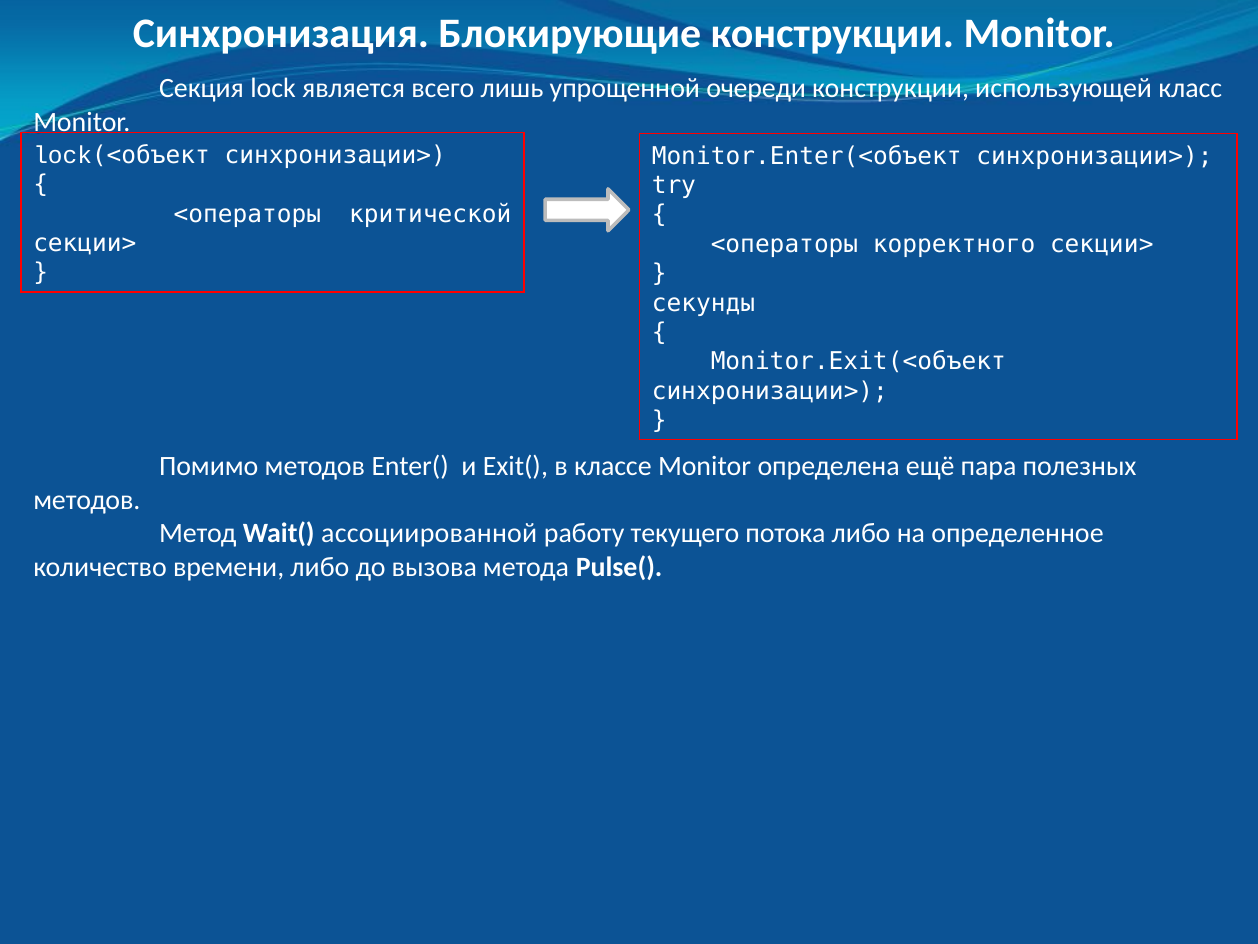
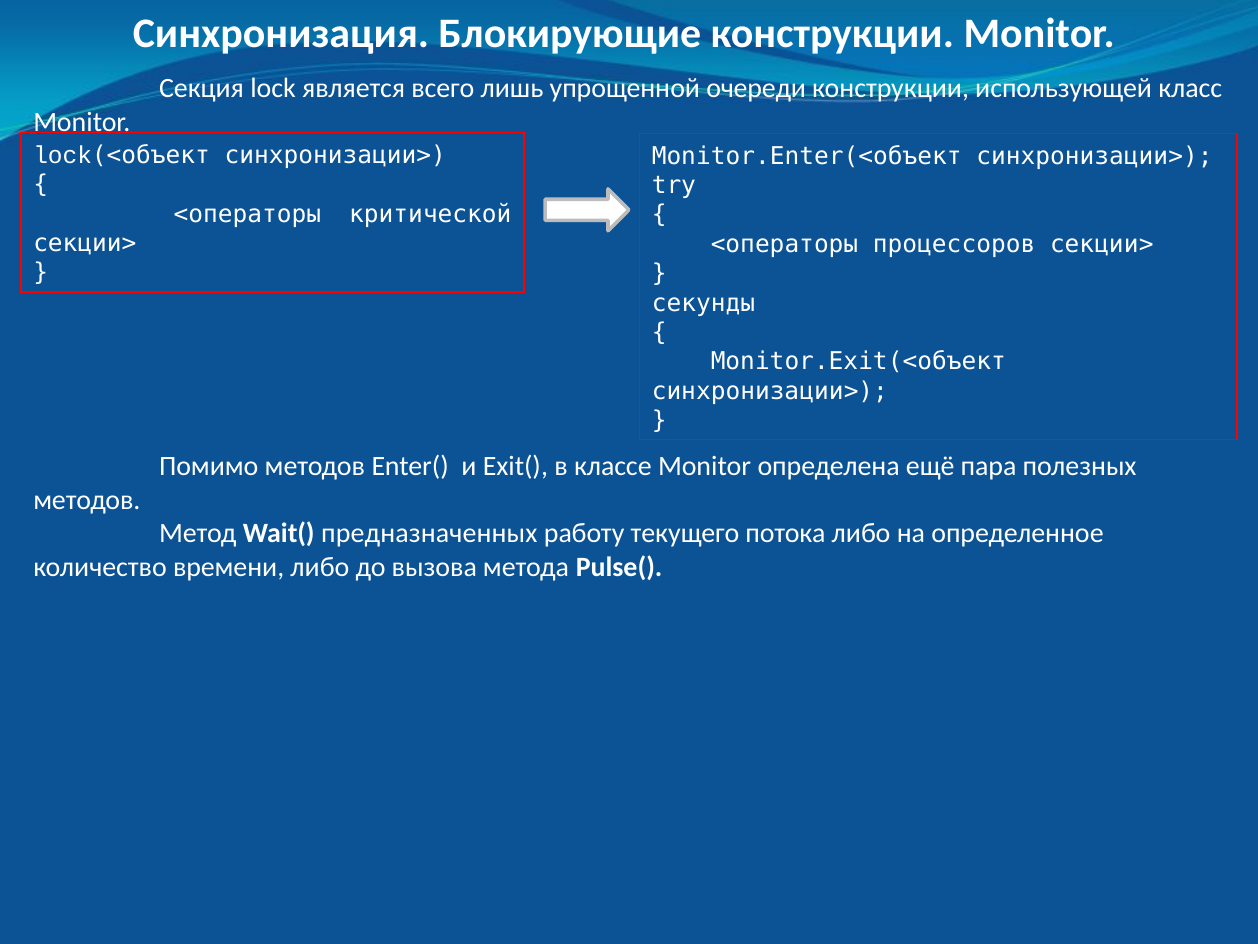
корректного: корректного -> процессоров
ассоциированной: ассоциированной -> предназначенных
